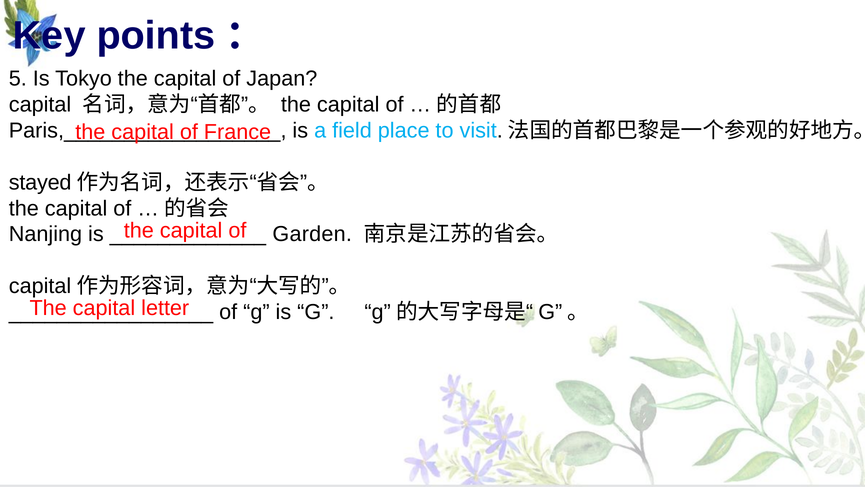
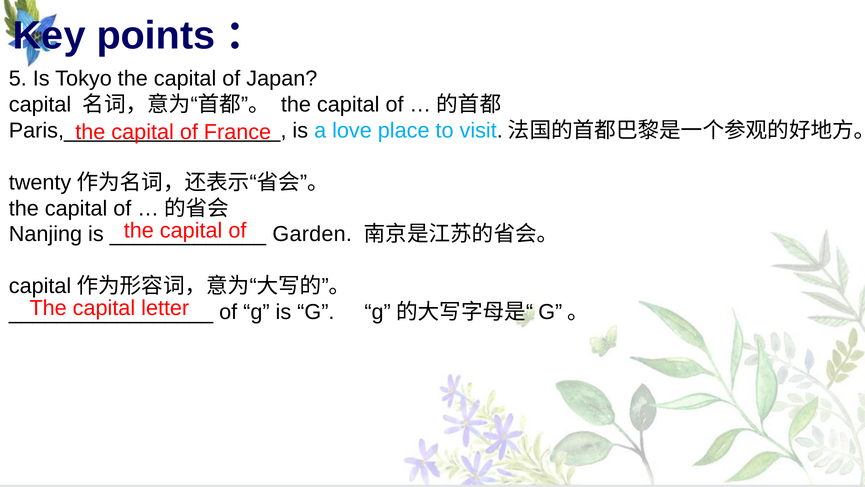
field: field -> love
stayed: stayed -> twenty
